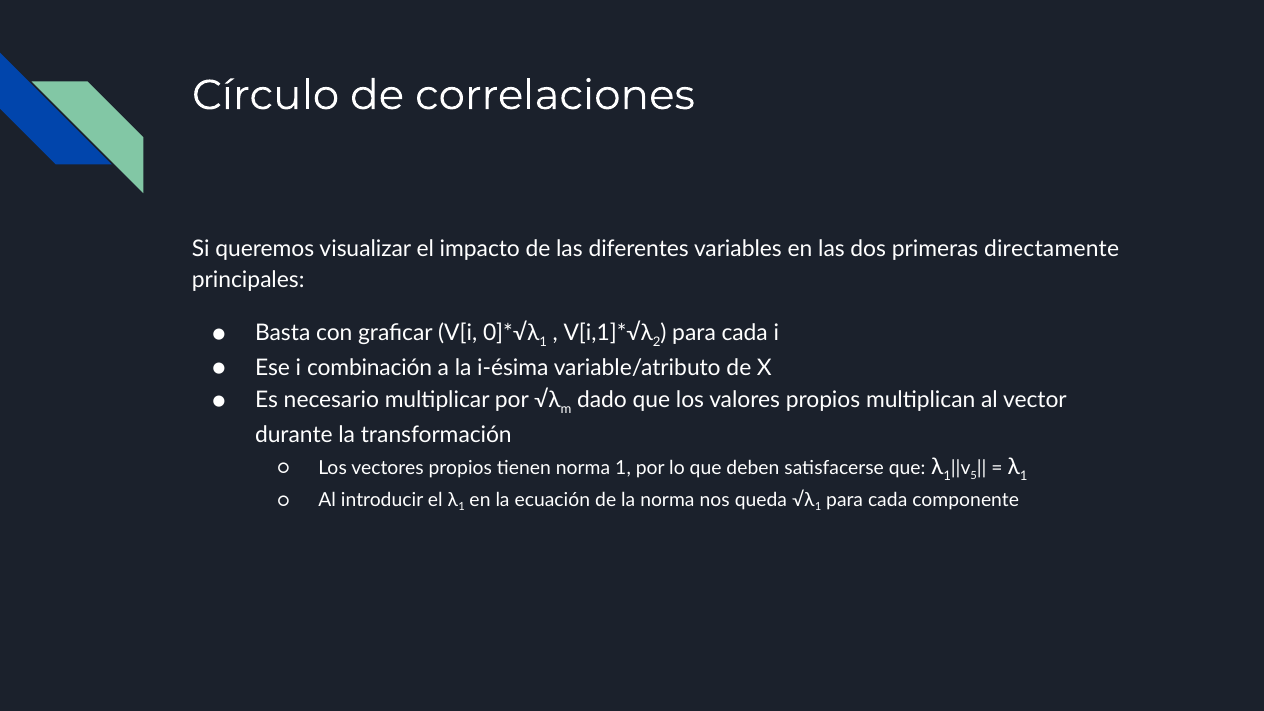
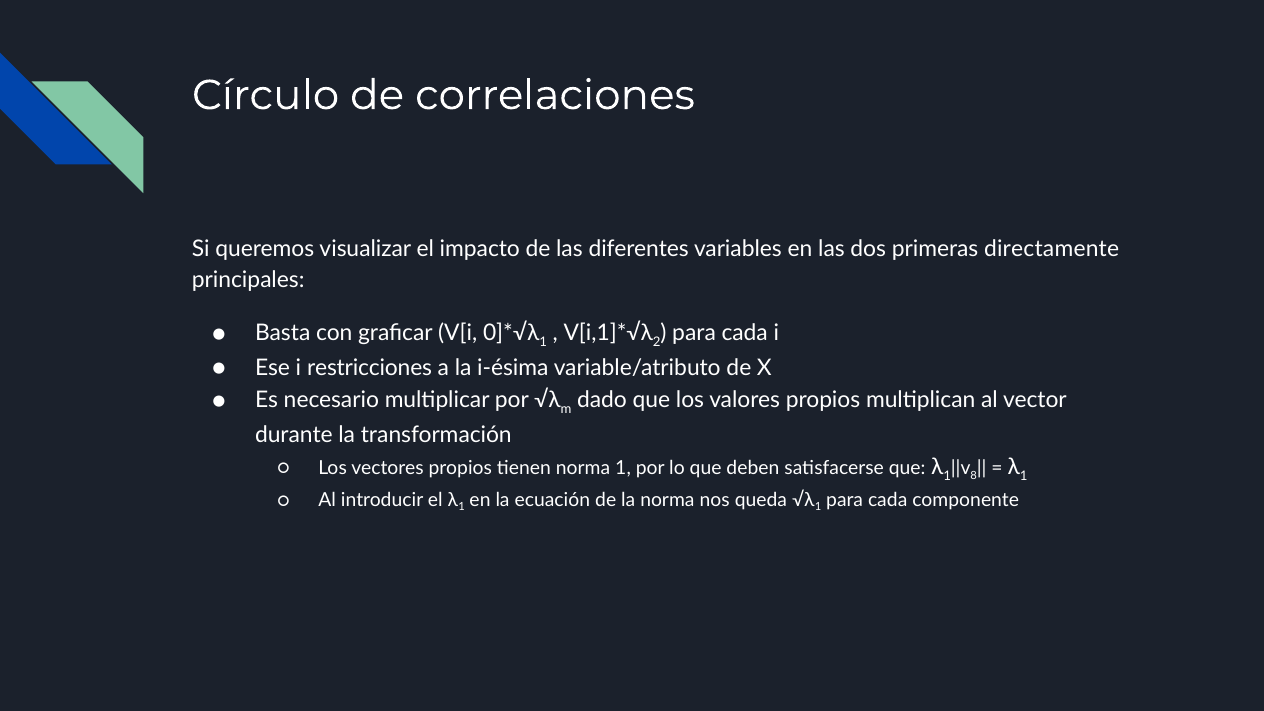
combinación: combinación -> restricciones
5: 5 -> 8
